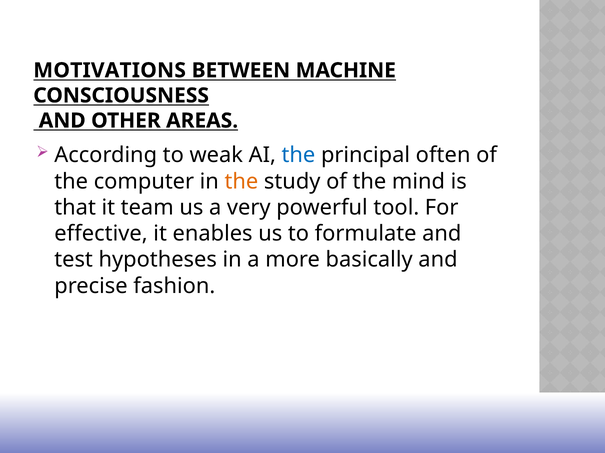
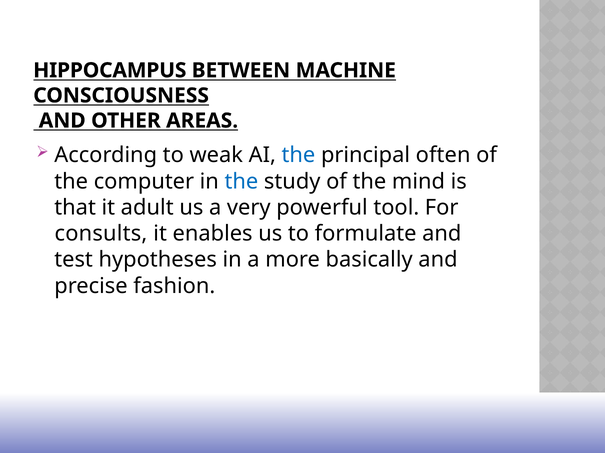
MOTIVATIONS: MOTIVATIONS -> HIPPOCAMPUS
the at (241, 182) colour: orange -> blue
team: team -> adult
effective: effective -> consults
